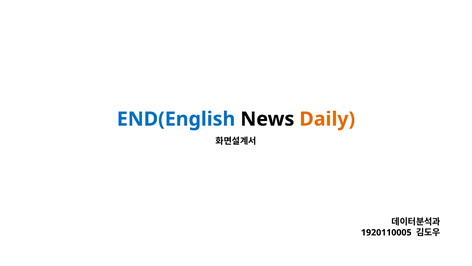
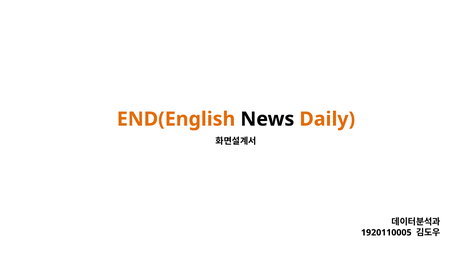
END(English colour: blue -> orange
